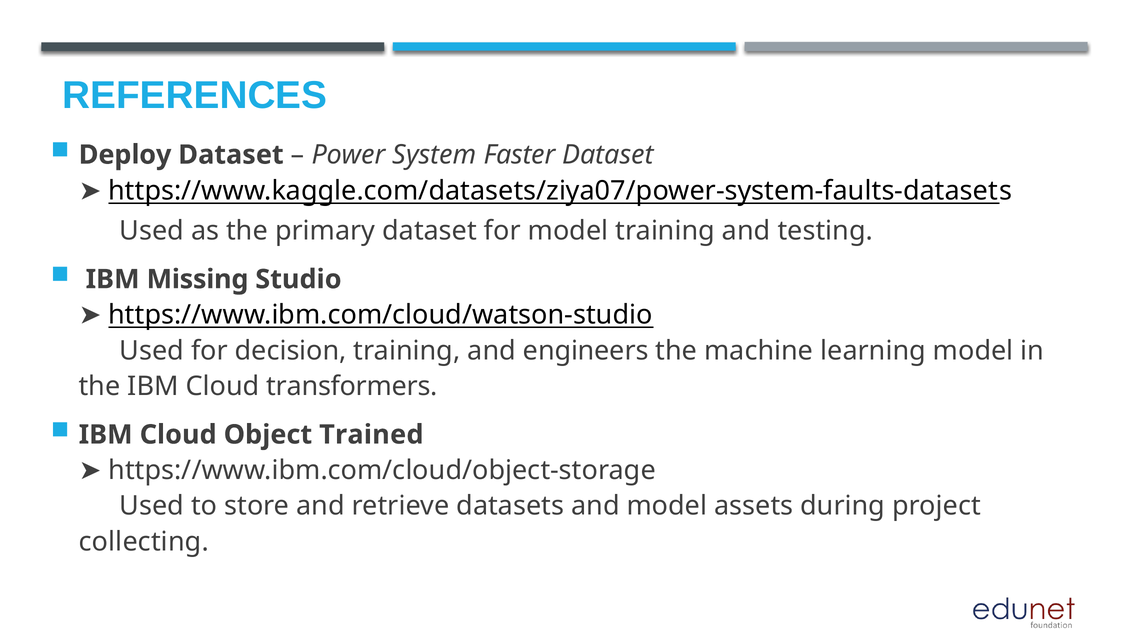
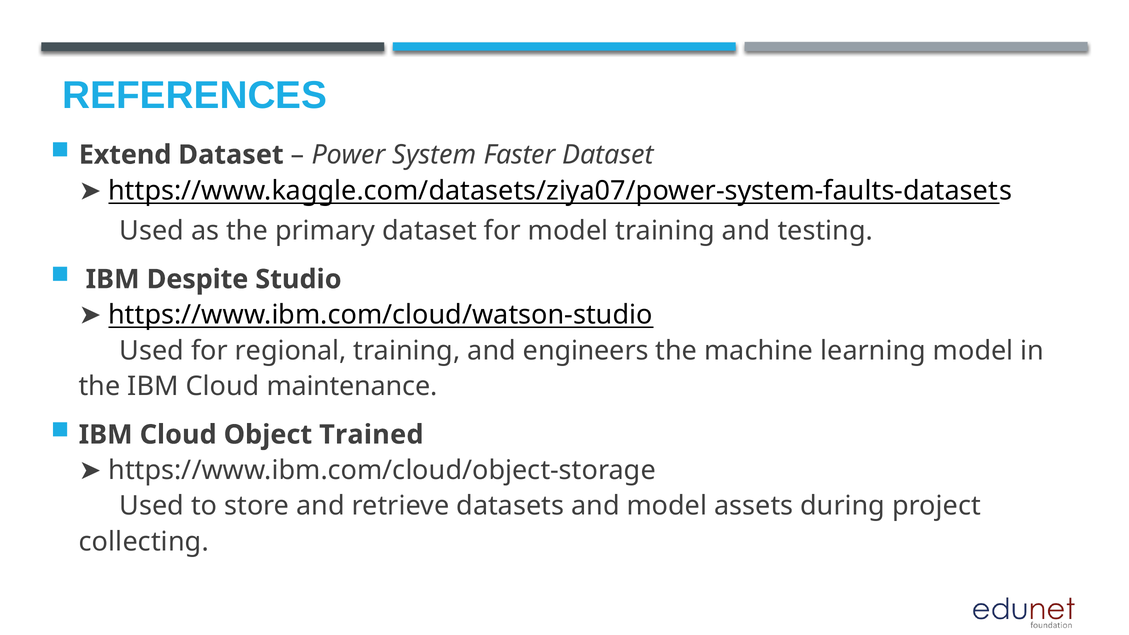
Deploy: Deploy -> Extend
Missing: Missing -> Despite
decision: decision -> regional
transformers: transformers -> maintenance
